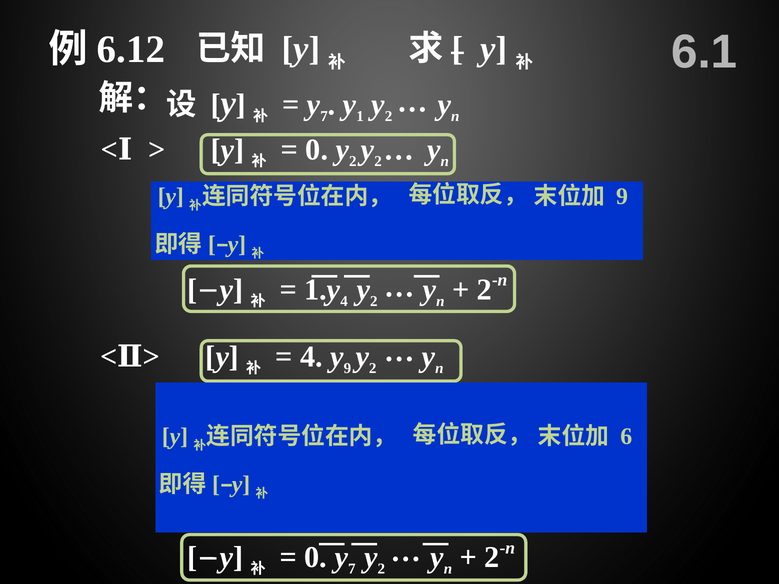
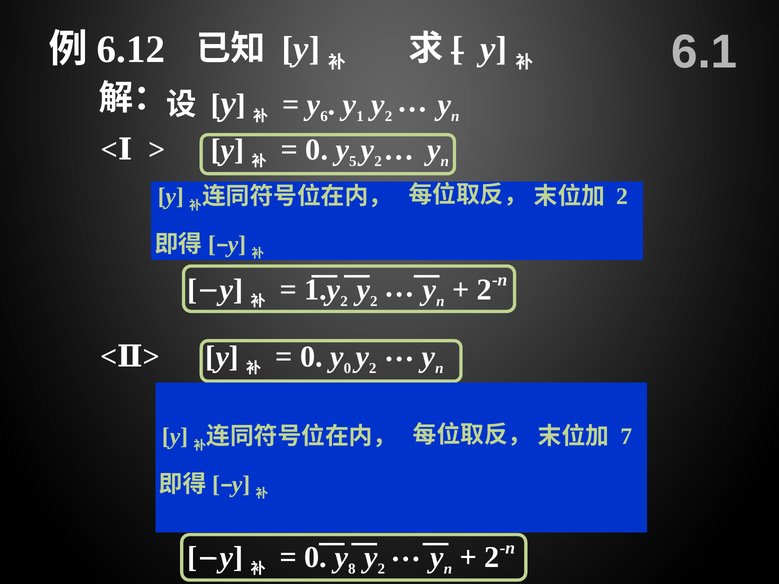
7 at (324, 116): 7 -> 6
0 y 2: 2 -> 5
9 at (622, 197): 9 -> 2
4 at (344, 301): 4 -> 2
4 at (311, 357): 4 -> 0
y 9: 9 -> 0
6: 6 -> 7
0 y 7: 7 -> 8
